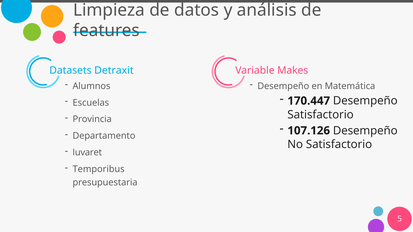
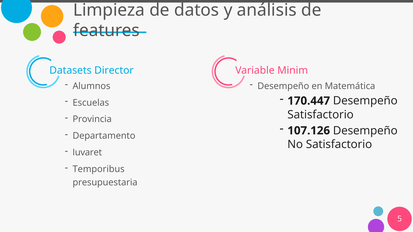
Makes: Makes -> Minim
Detraxit: Detraxit -> Director
